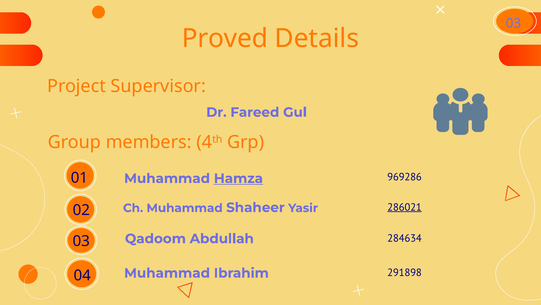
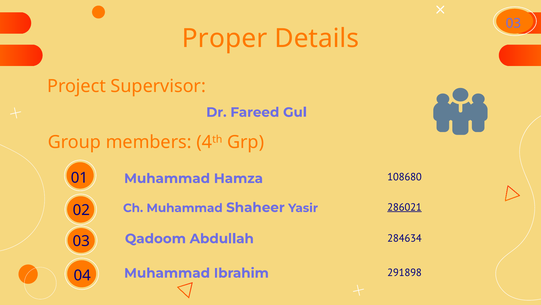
Proved: Proved -> Proper
969286: 969286 -> 108680
Hamza underline: present -> none
